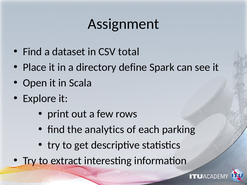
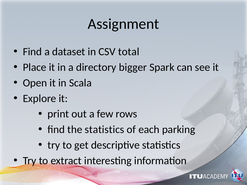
define: define -> bigger
the analytics: analytics -> statistics
